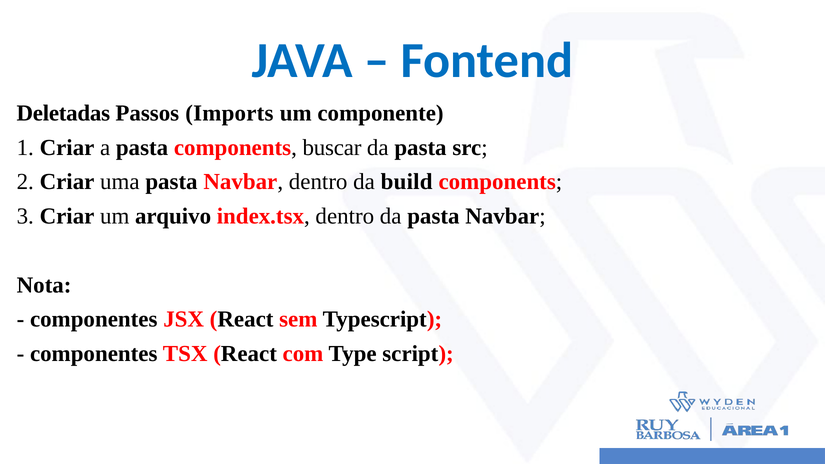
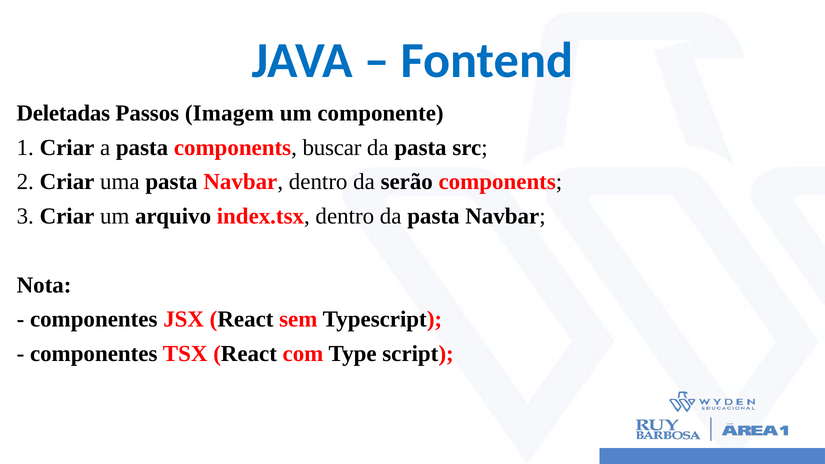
Imports: Imports -> Imagem
build: build -> serão
